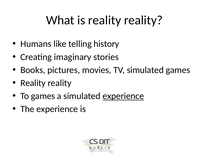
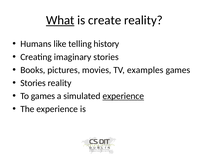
What underline: none -> present
is reality: reality -> create
TV simulated: simulated -> examples
Reality at (33, 83): Reality -> Stories
